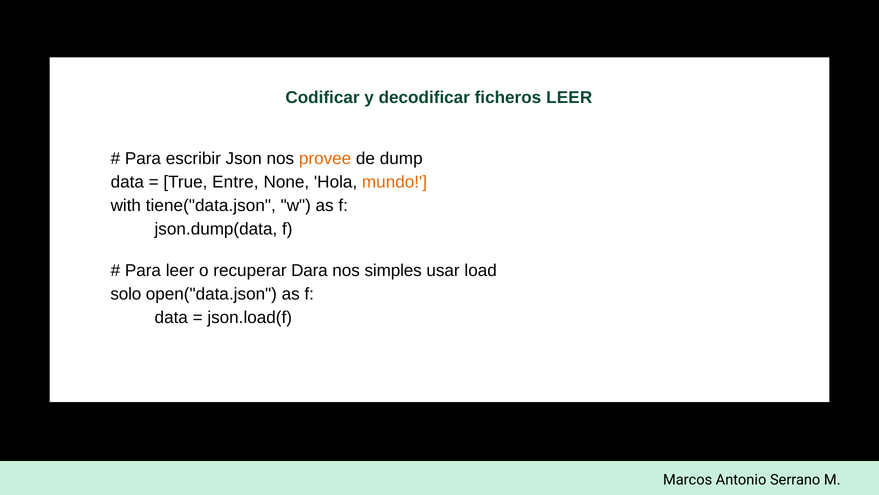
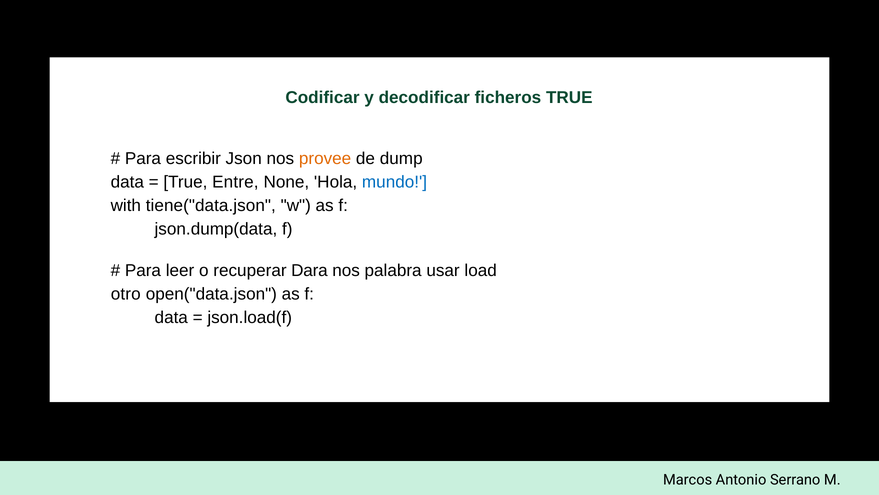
ficheros LEER: LEER -> TRUE
mundo colour: orange -> blue
simples: simples -> palabra
solo: solo -> otro
